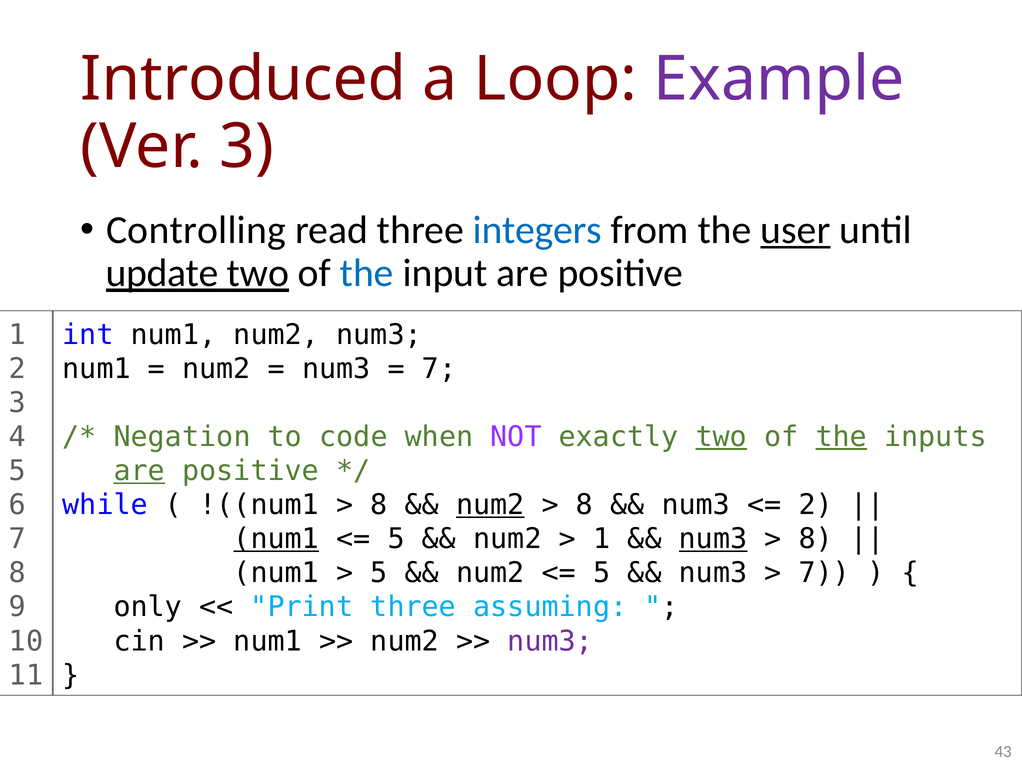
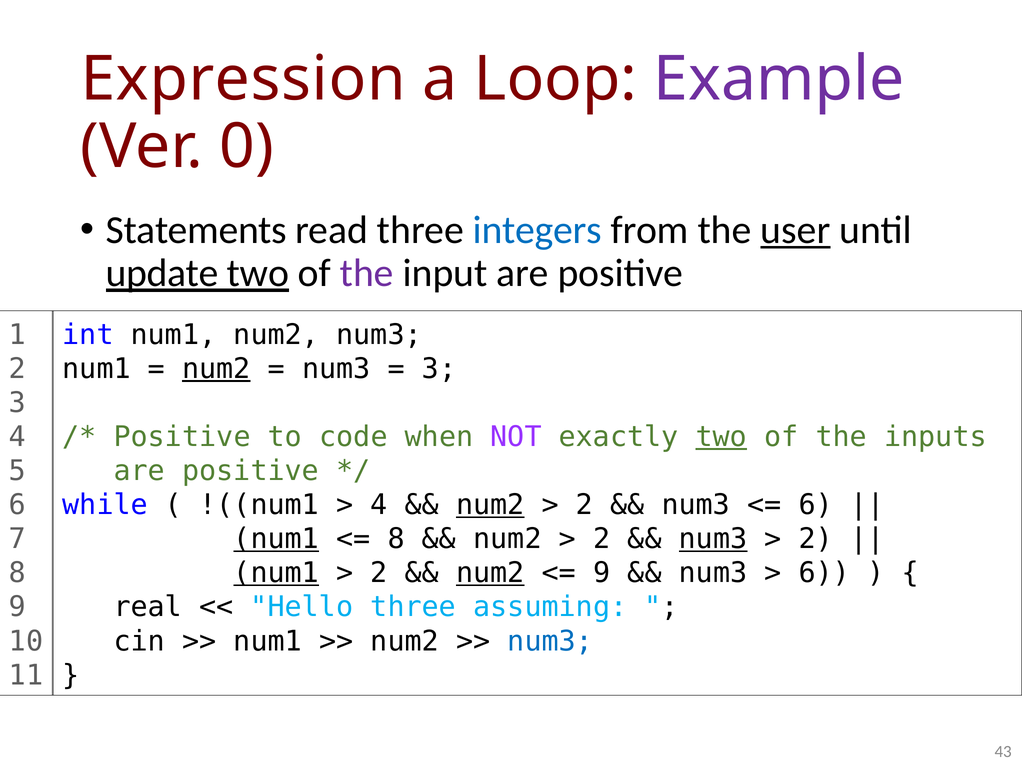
Introduced: Introduced -> Expression
Ver 3: 3 -> 0
Controlling: Controlling -> Statements
the at (367, 273) colour: blue -> purple
num2 at (216, 369) underline: none -> present
7 at (439, 369): 7 -> 3
Negation at (182, 437): Negation -> Positive
the at (841, 437) underline: present -> none
are at (139, 471) underline: present -> none
8 at (379, 505): 8 -> 4
8 at (585, 505): 8 -> 2
2 at (816, 505): 2 -> 6
5 at (396, 539): 5 -> 8
1 at (602, 539): 1 -> 2
8 at (816, 539): 8 -> 2
num1 at (276, 573) underline: none -> present
5 at (379, 573): 5 -> 2
num2 at (490, 573) underline: none -> present
5 at (602, 573): 5 -> 9
7 at (824, 573): 7 -> 6
only: only -> real
Print: Print -> Hello
num3 at (550, 642) colour: purple -> blue
